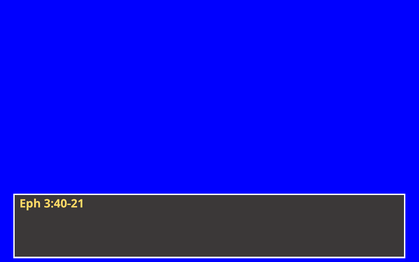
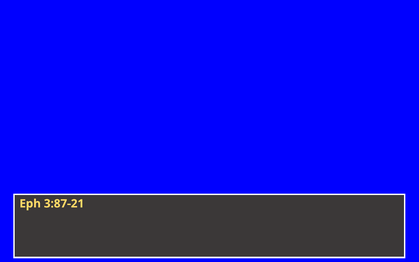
3:40-21: 3:40-21 -> 3:87-21
